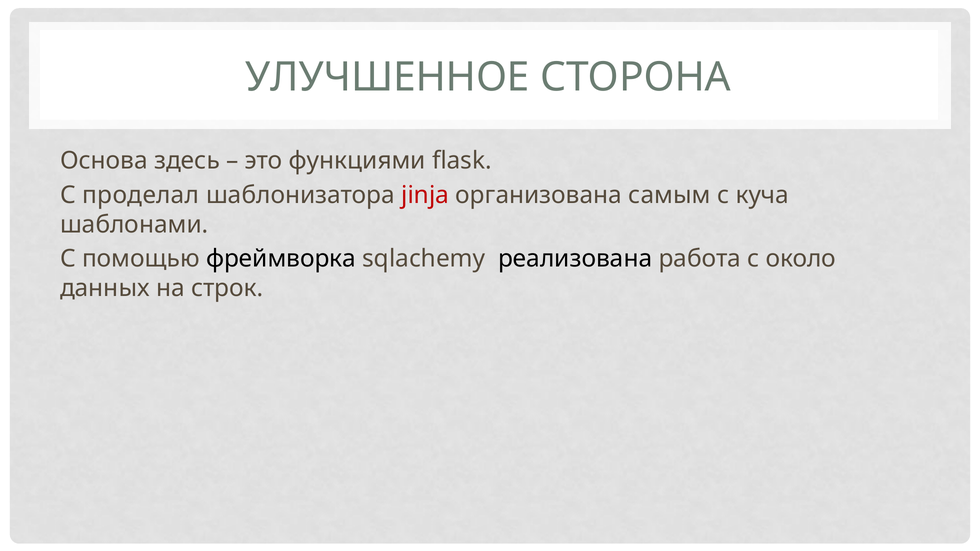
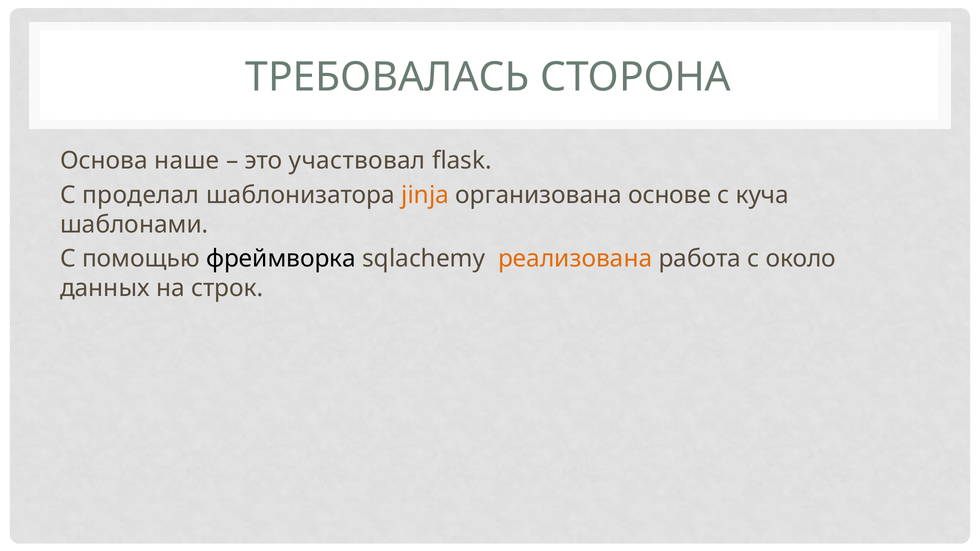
УЛУЧШЕННОЕ: УЛУЧШЕННОЕ -> ТРЕБОВАЛАСЬ
здесь: здесь -> наше
функциями: функциями -> участвовал
jinja colour: red -> orange
самым: самым -> основе
реализована colour: black -> orange
